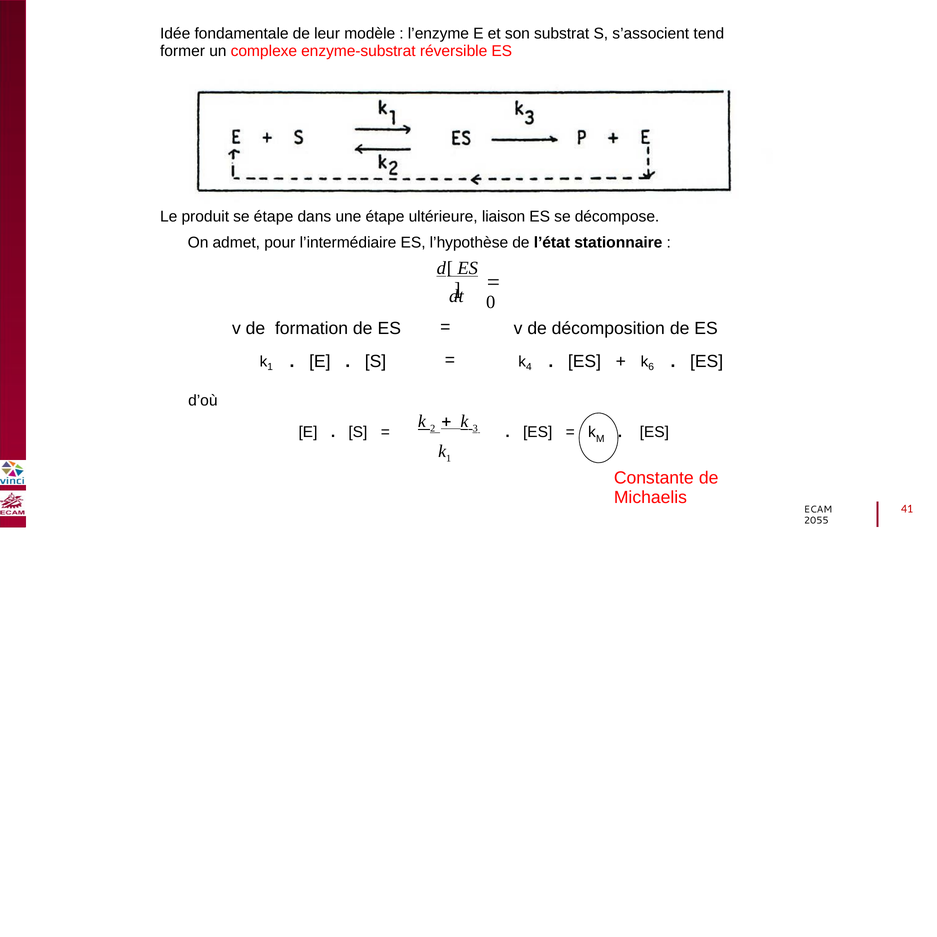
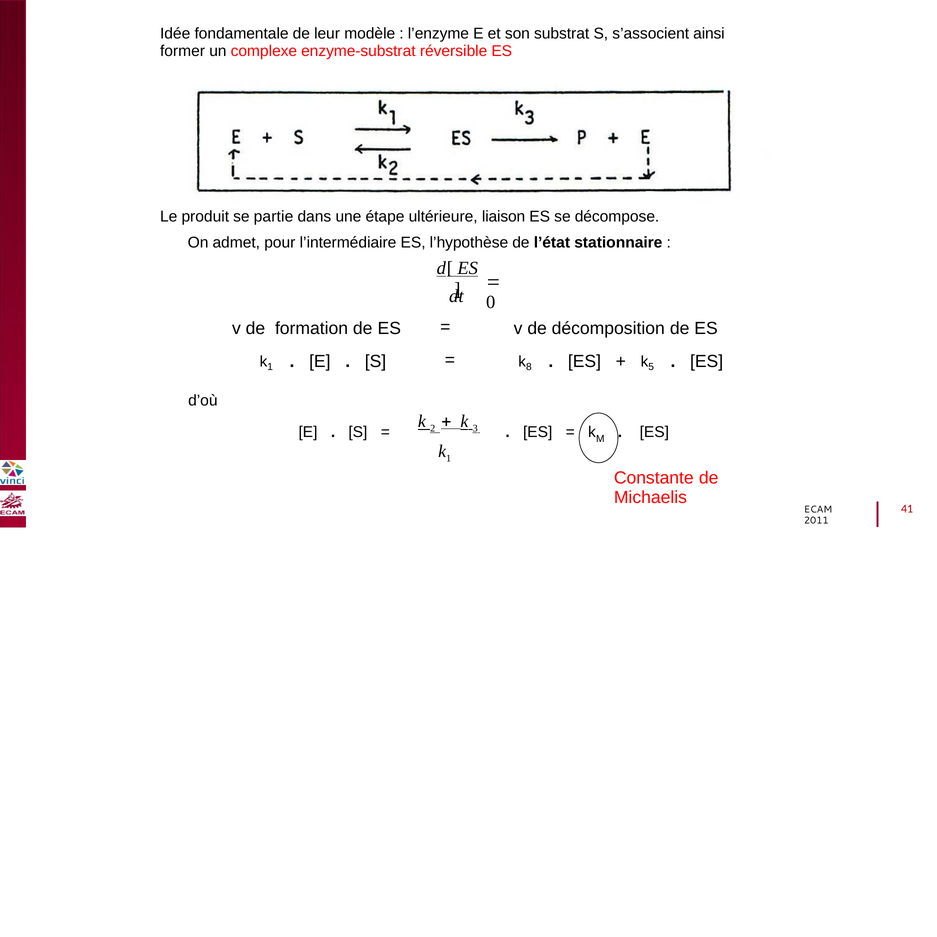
tend: tend -> ainsi
se étape: étape -> partie
k 4: 4 -> 8
6: 6 -> 5
2055: 2055 -> 2011
